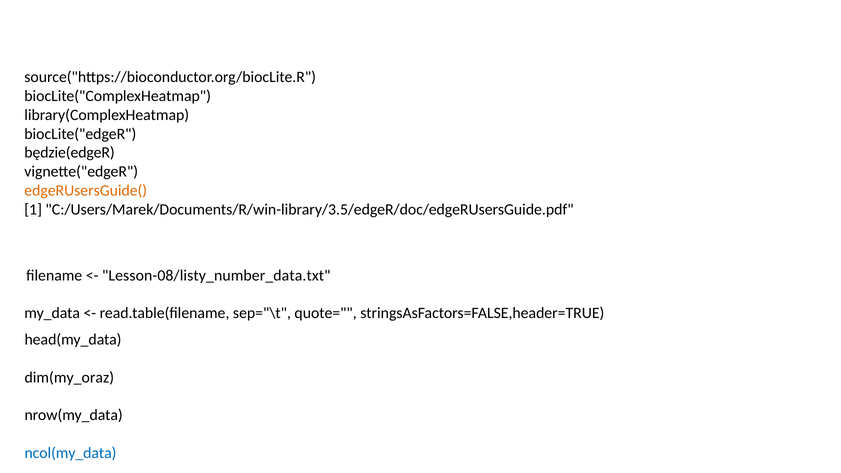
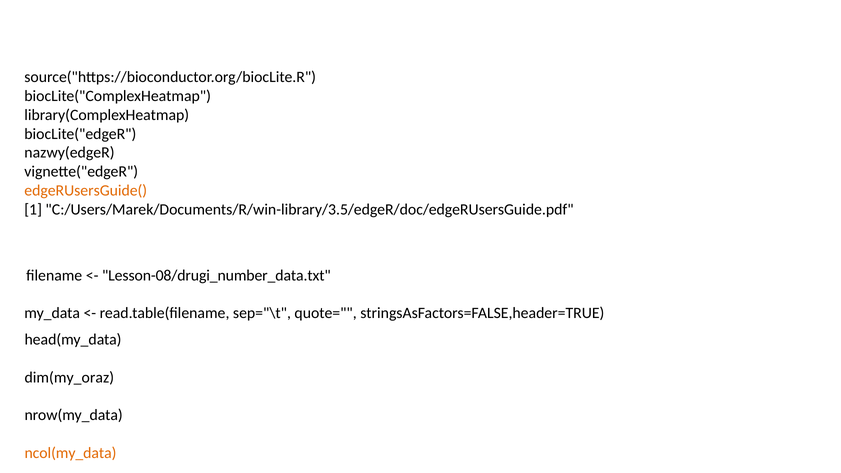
będzie(edgeR: będzie(edgeR -> nazwy(edgeR
Lesson-08/listy_number_data.txt: Lesson-08/listy_number_data.txt -> Lesson-08/drugi_number_data.txt
ncol(my_data colour: blue -> orange
